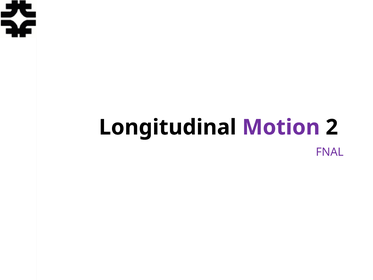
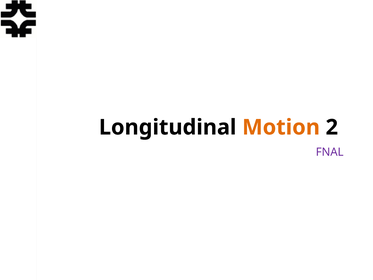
Motion colour: purple -> orange
